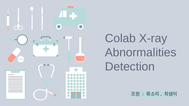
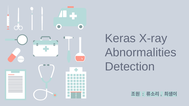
Colab: Colab -> Keras
